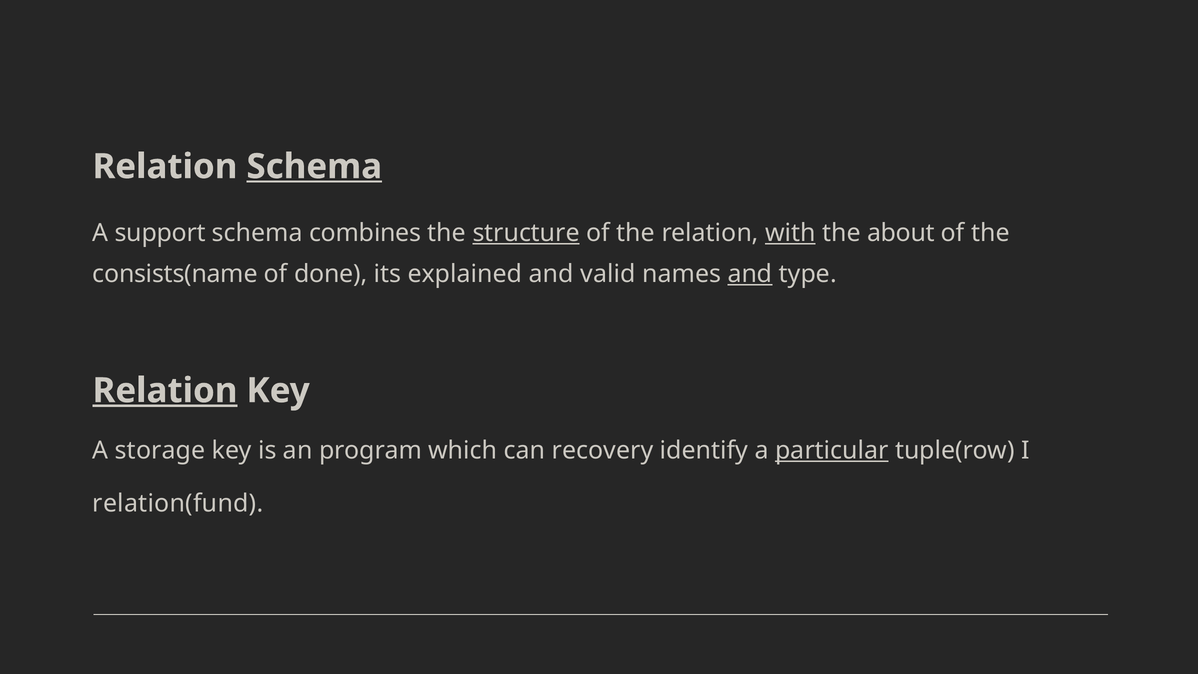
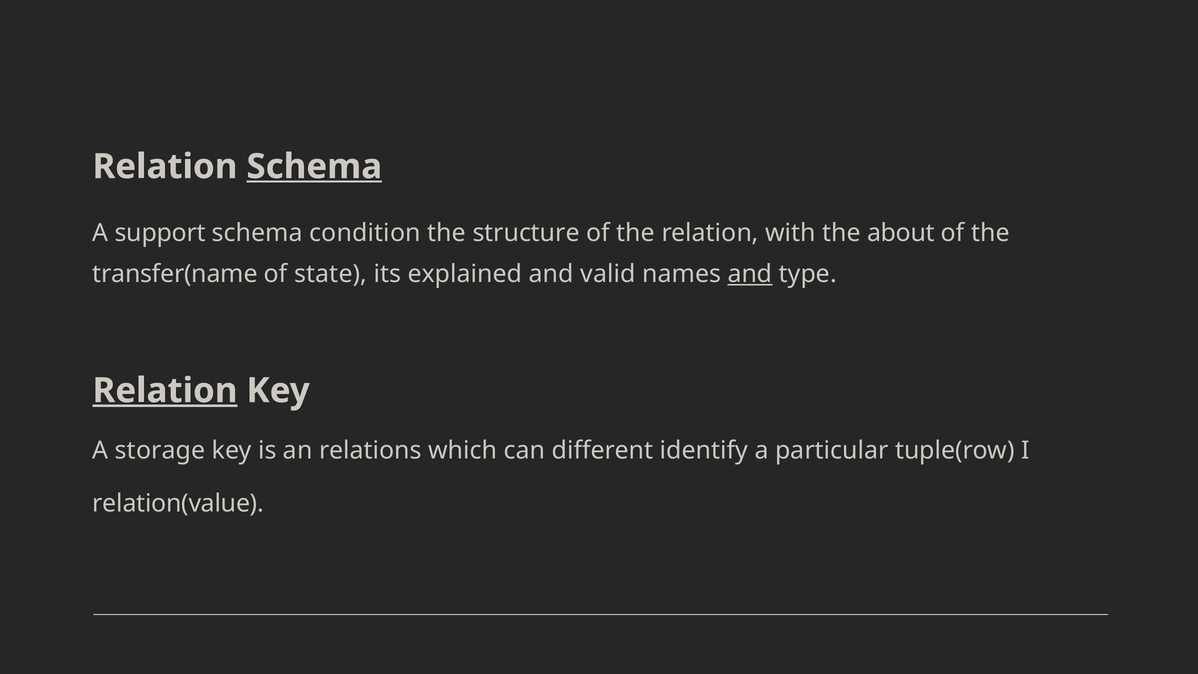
combines: combines -> condition
structure underline: present -> none
with underline: present -> none
consists(name: consists(name -> transfer(name
done: done -> state
program: program -> relations
recovery: recovery -> different
particular underline: present -> none
relation(fund: relation(fund -> relation(value
